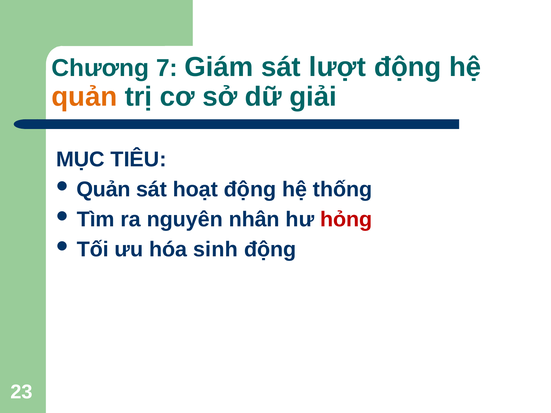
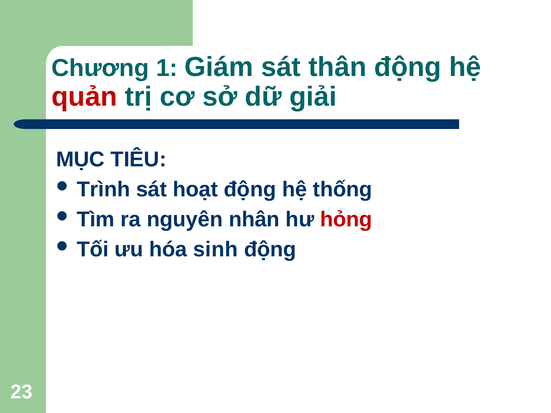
7: 7 -> 1
lượt: lượt -> thân
quản at (84, 97) colour: orange -> red
Quản at (104, 189): Quản -> Trình
